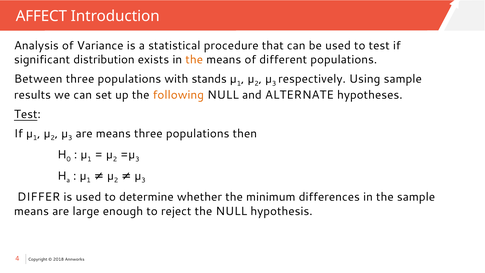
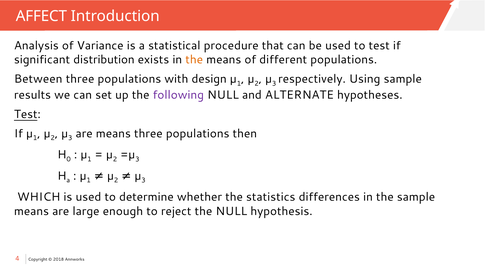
stands: stands -> design
following colour: orange -> purple
DIFFER: DIFFER -> WHICH
minimum: minimum -> statistics
